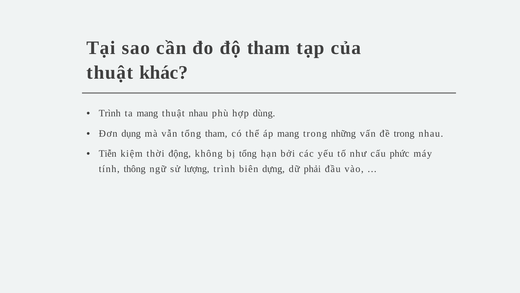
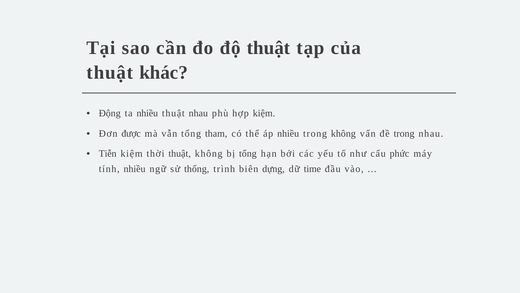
độ tham: tham -> thuật
Trình at (110, 113): Trình -> Động
ta mang: mang -> nhiều
hợp dùng: dùng -> kiệm
dụng: dụng -> được
áp mang: mang -> nhiều
trong những: những -> không
thời động: động -> thuật
tính thông: thông -> nhiều
lượng: lượng -> thống
phải: phải -> time
